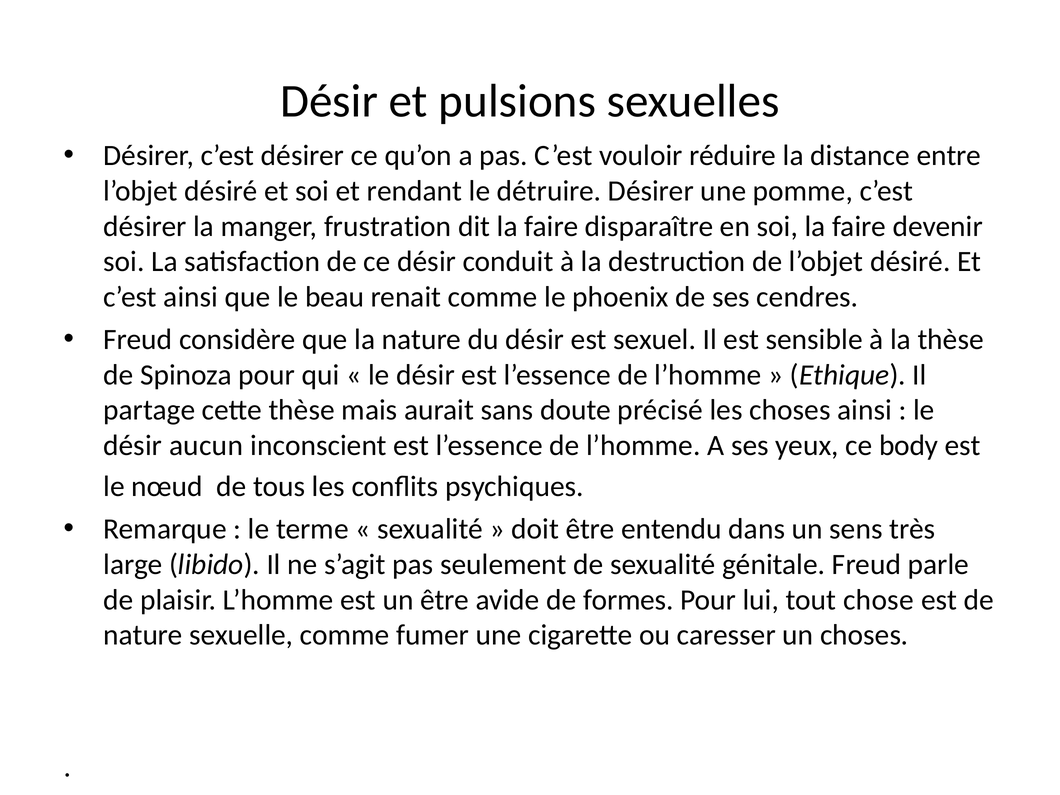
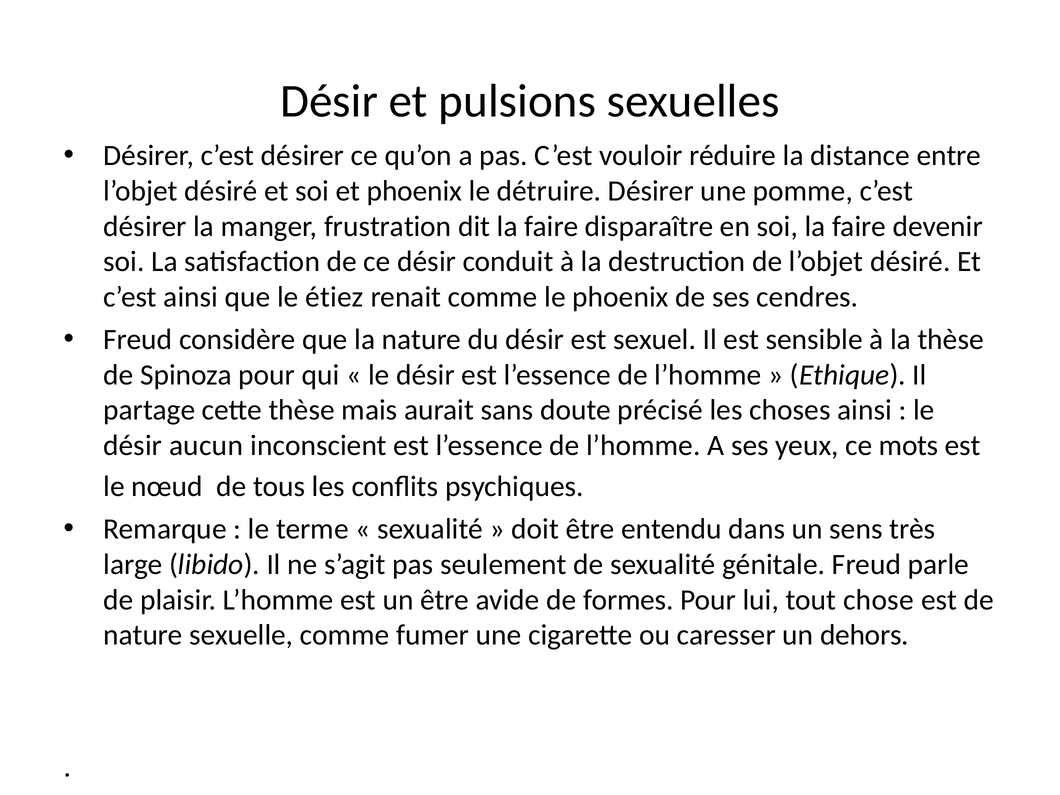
et rendant: rendant -> phoenix
beau: beau -> étiez
body: body -> mots
un choses: choses -> dehors
